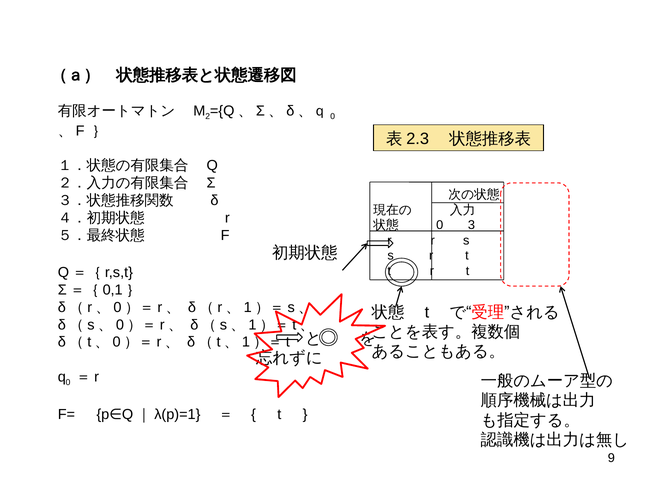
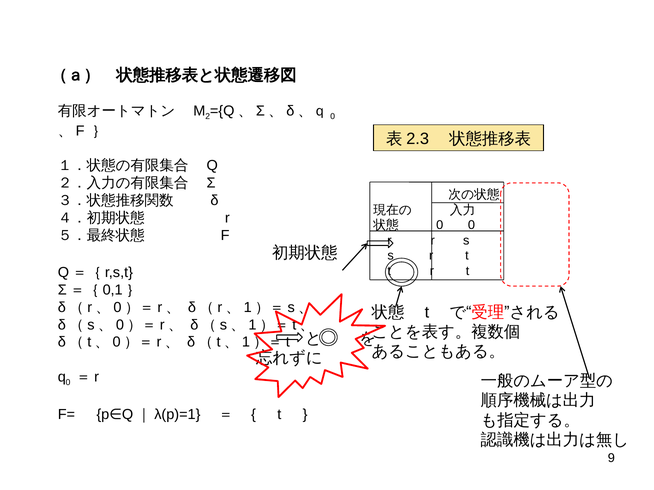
0 3: 3 -> 0
